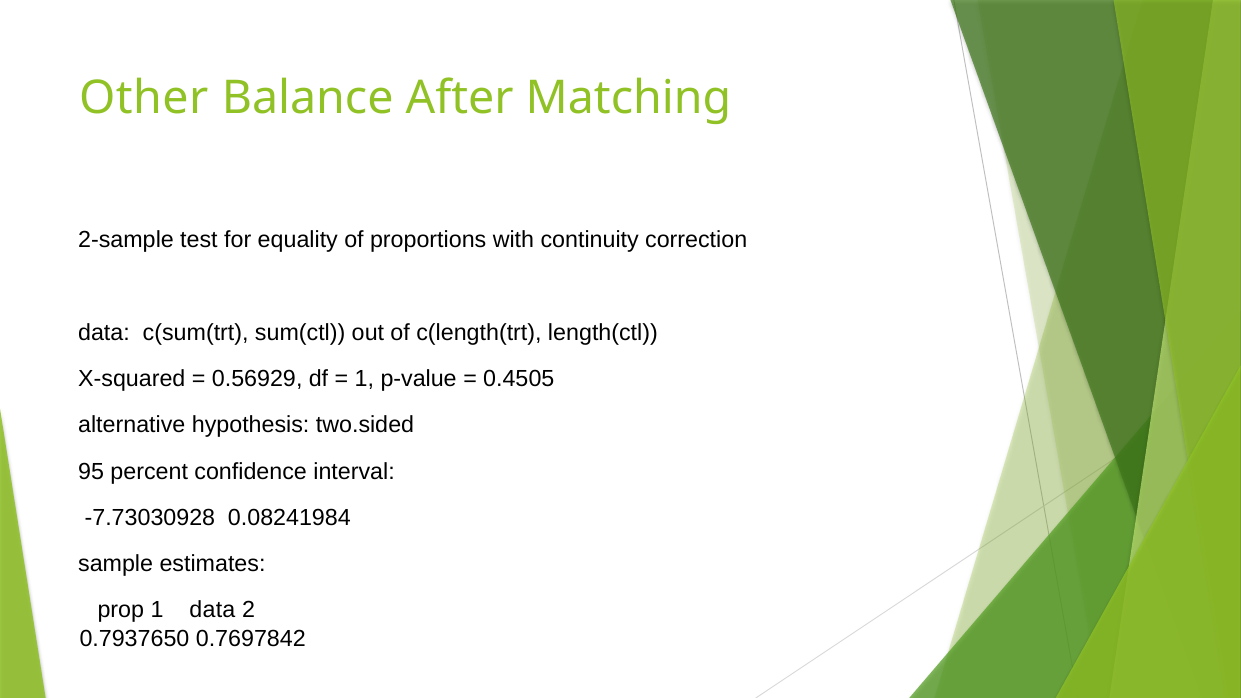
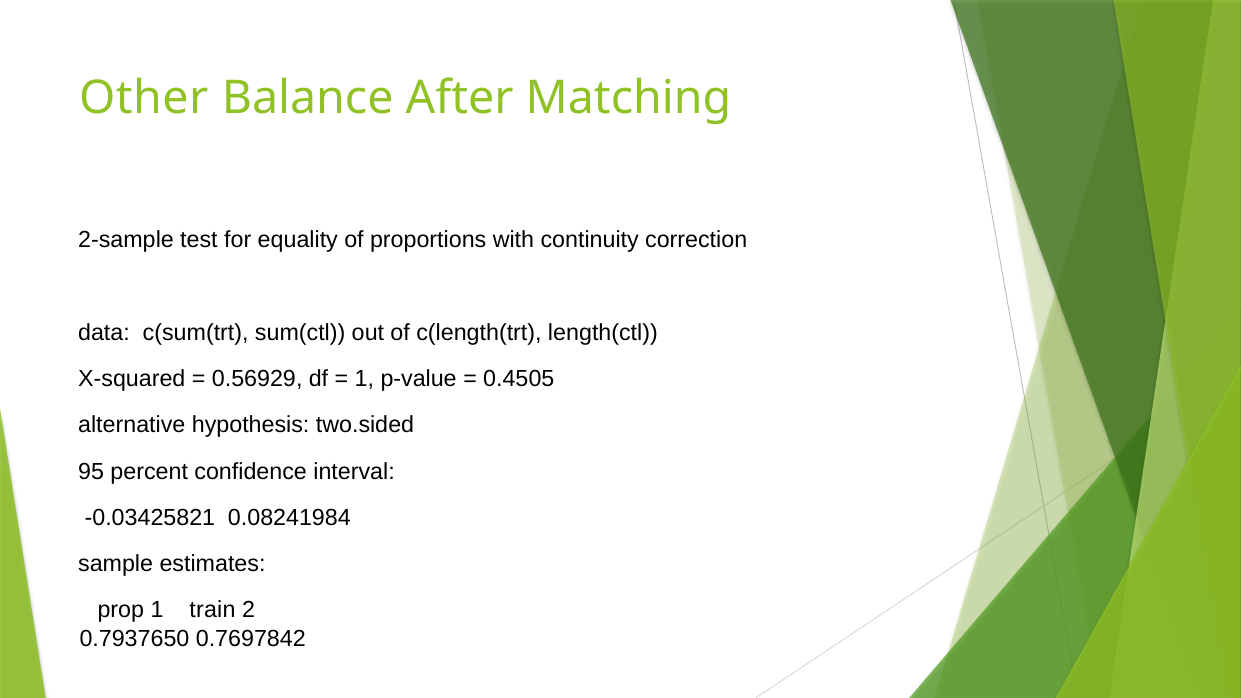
-7.73030928: -7.73030928 -> -0.03425821
1 data: data -> train
